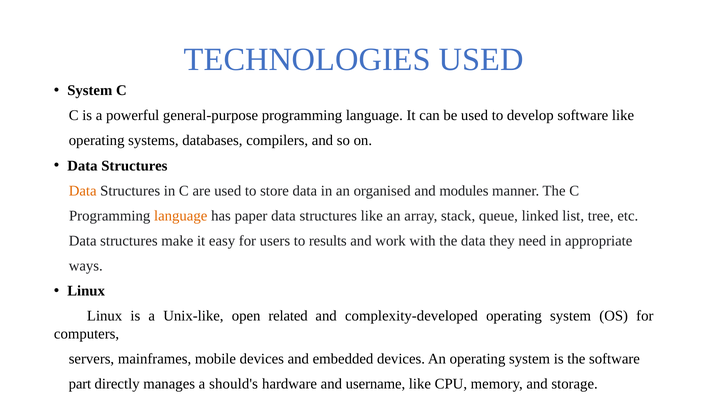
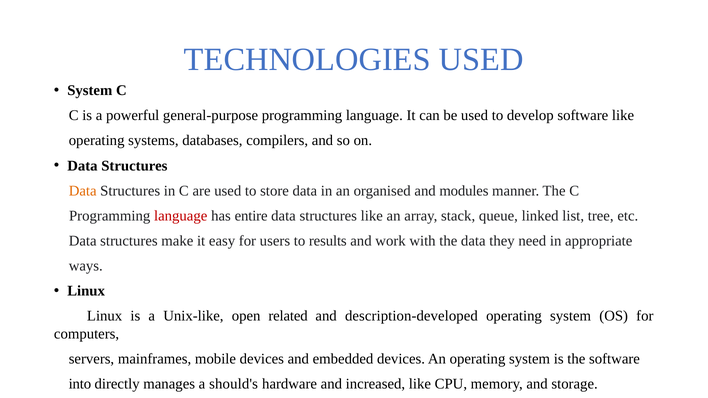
language at (181, 216) colour: orange -> red
paper: paper -> entire
complexity-developed: complexity-developed -> description-developed
part: part -> into
username: username -> increased
